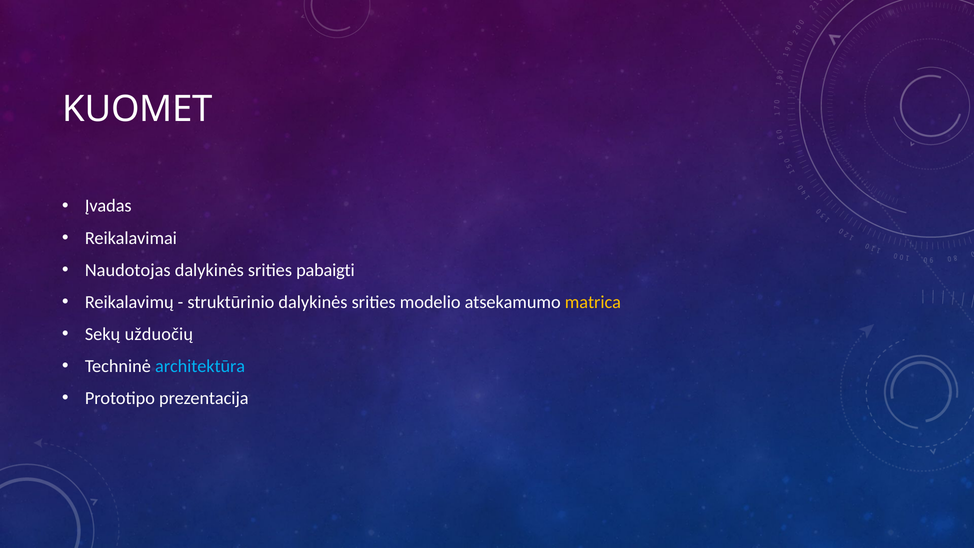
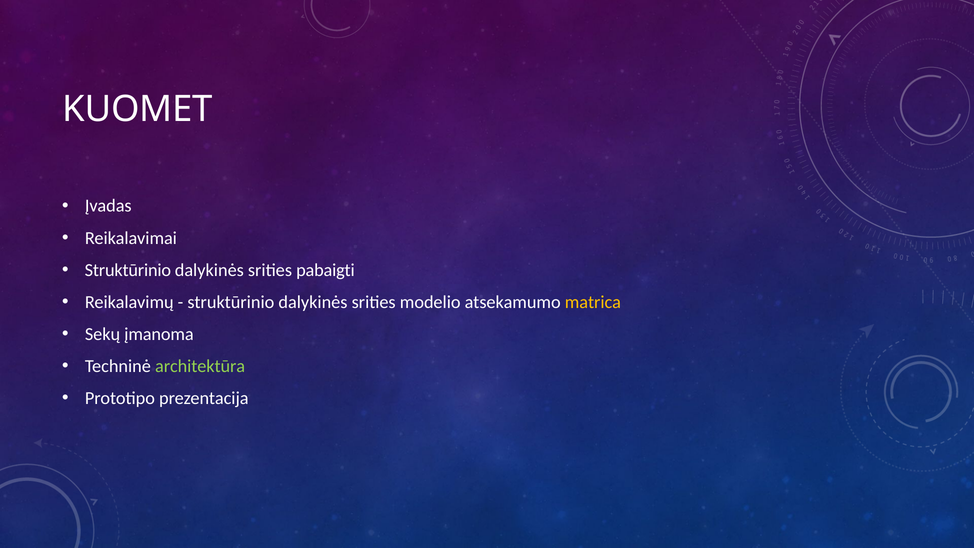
Naudotojas at (128, 270): Naudotojas -> Struktūrinio
užduočių: užduočių -> įmanoma
architektūra colour: light blue -> light green
